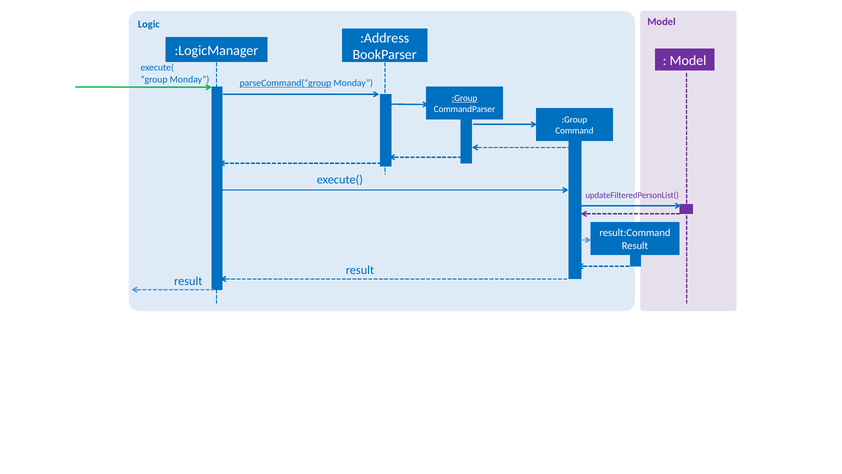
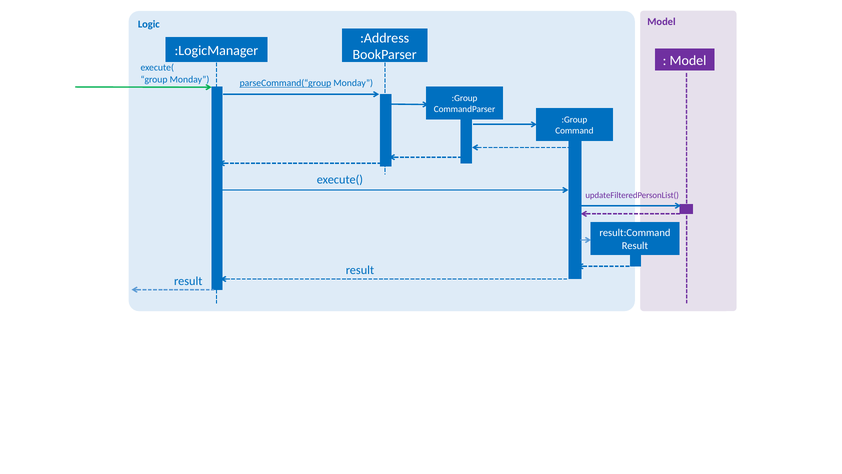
:Group at (465, 98) underline: present -> none
